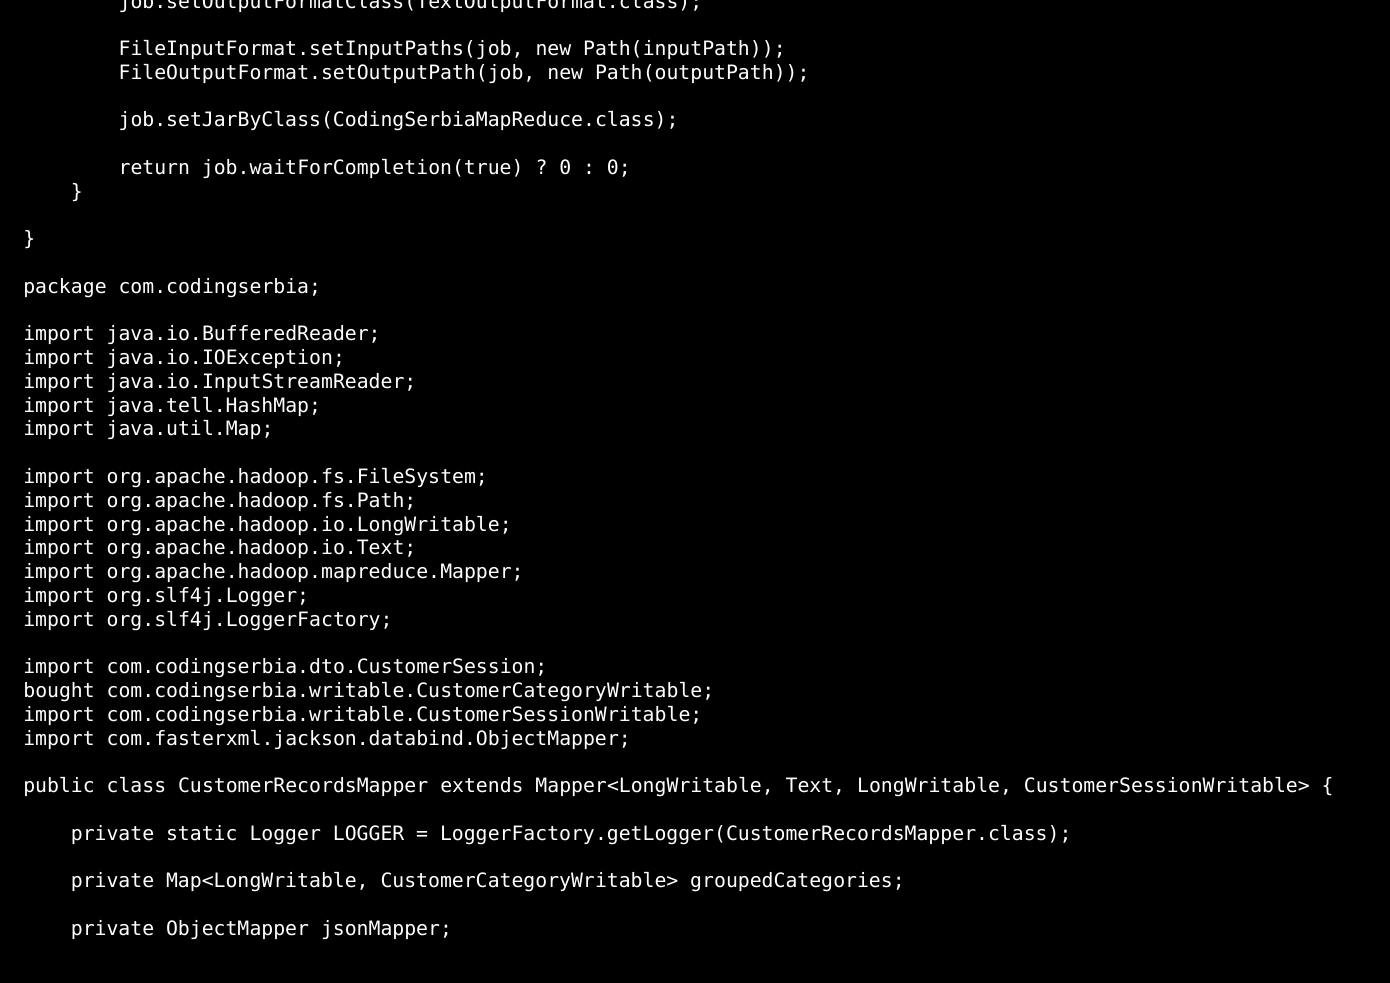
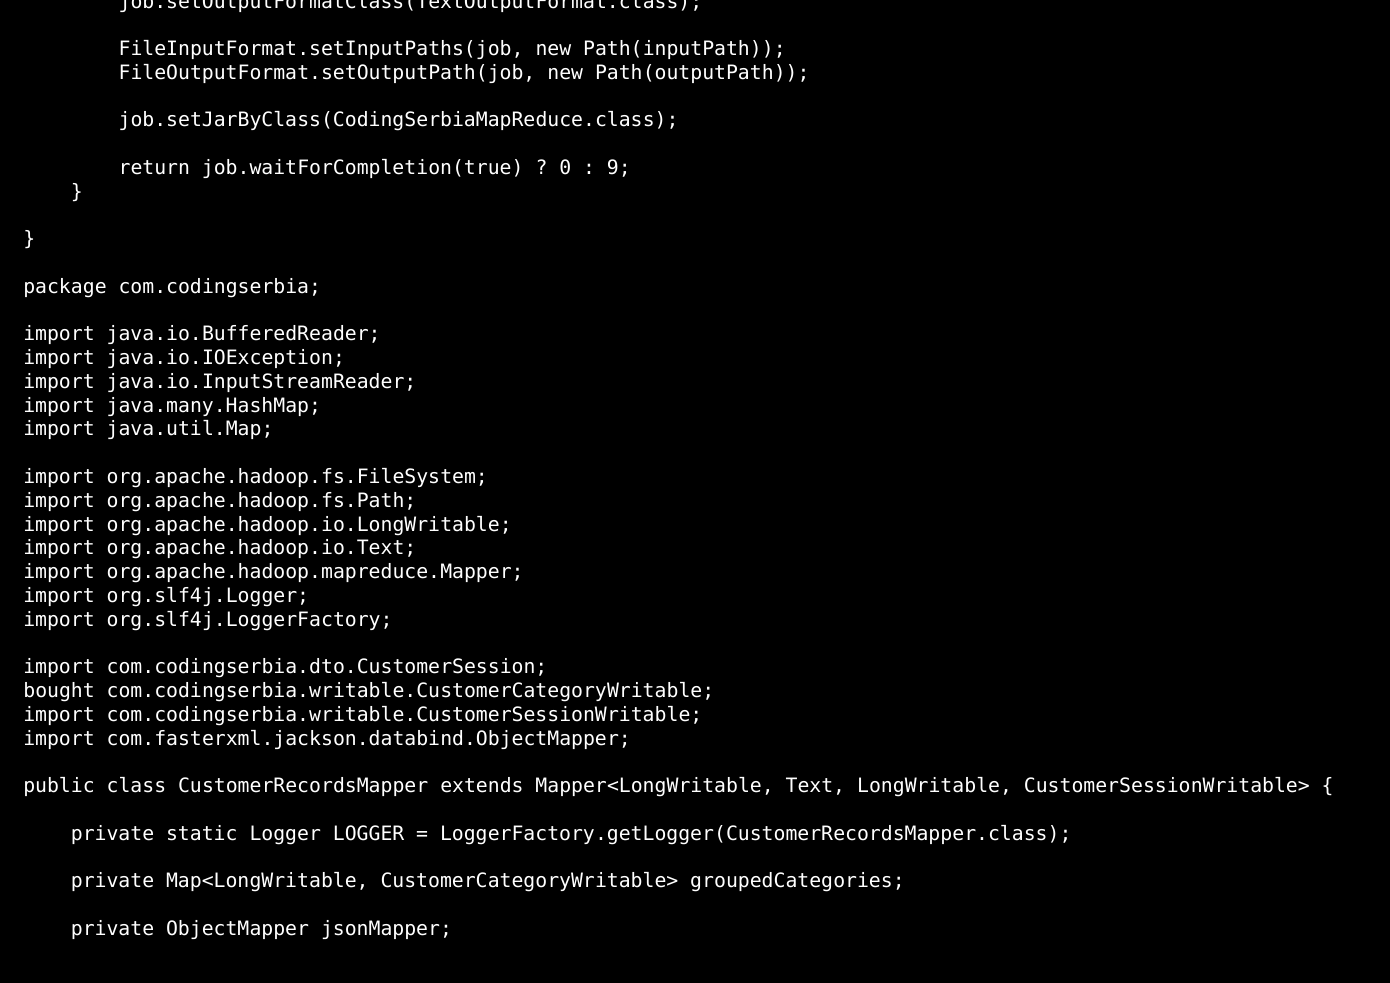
0 at (619, 168): 0 -> 9
java.tell.HashMap: java.tell.HashMap -> java.many.HashMap
